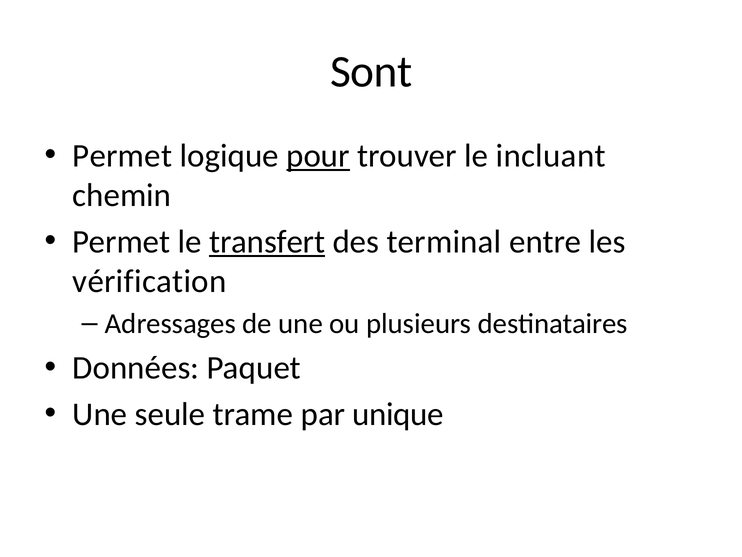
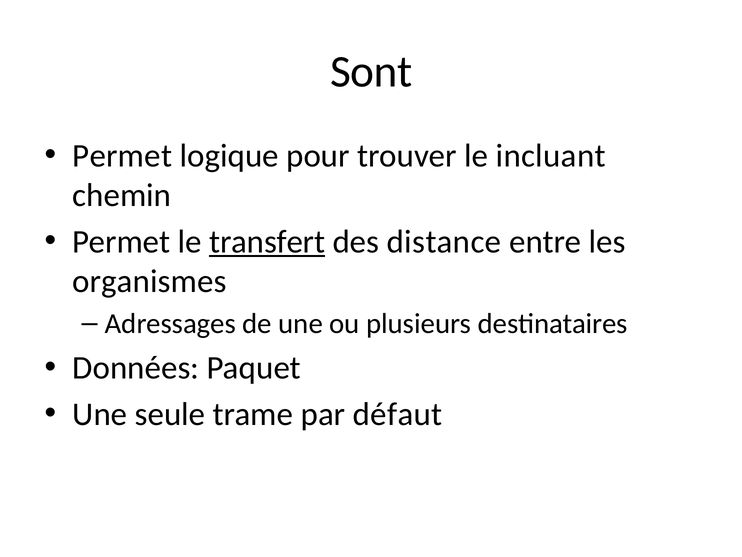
pour underline: present -> none
terminal: terminal -> distance
vérification: vérification -> organismes
unique: unique -> défaut
